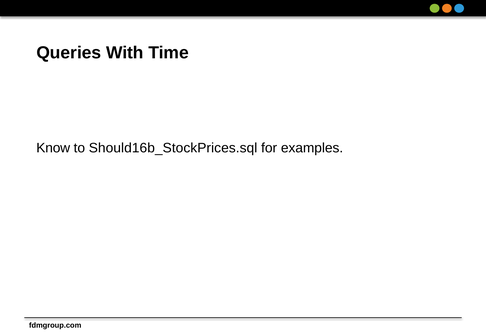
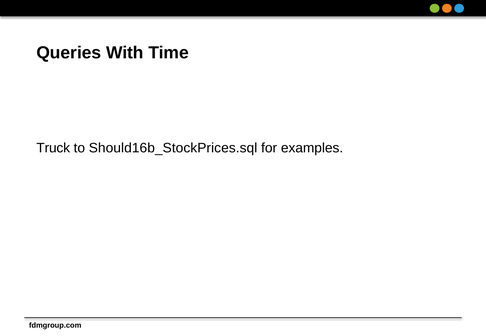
Know: Know -> Truck
